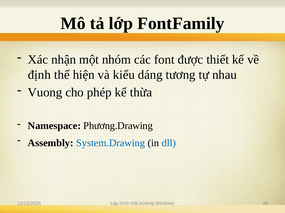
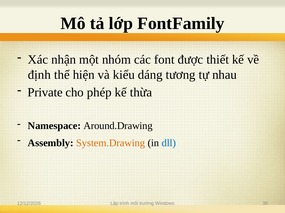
Vuong: Vuong -> Private
Phương.Drawing: Phương.Drawing -> Around.Drawing
System.Drawing colour: blue -> orange
